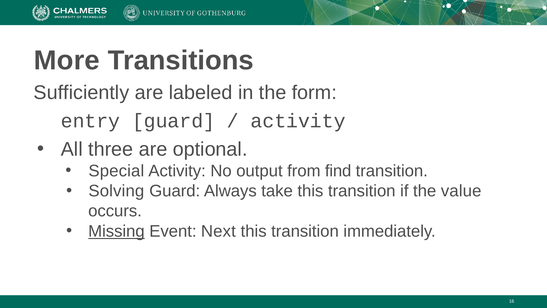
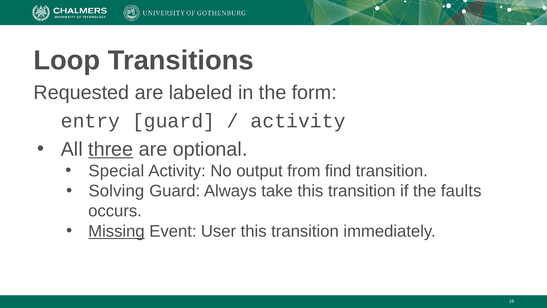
More: More -> Loop
Sufficiently: Sufficiently -> Requested
three underline: none -> present
value: value -> faults
Next: Next -> User
